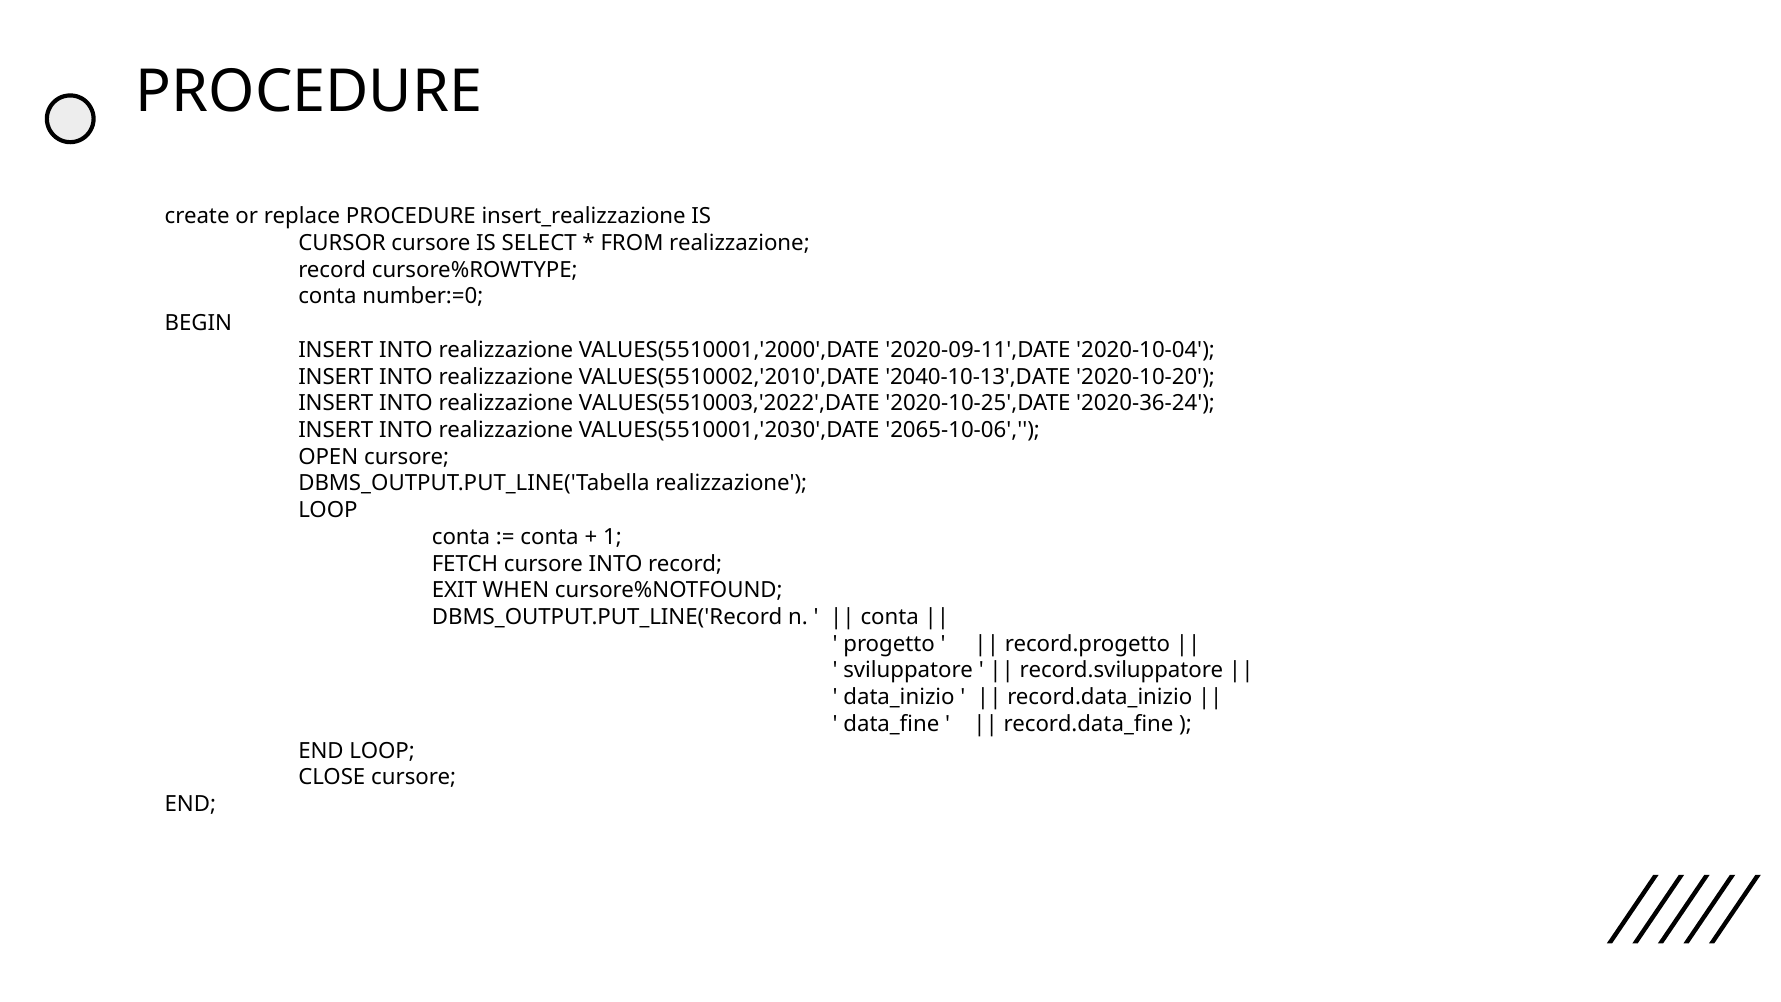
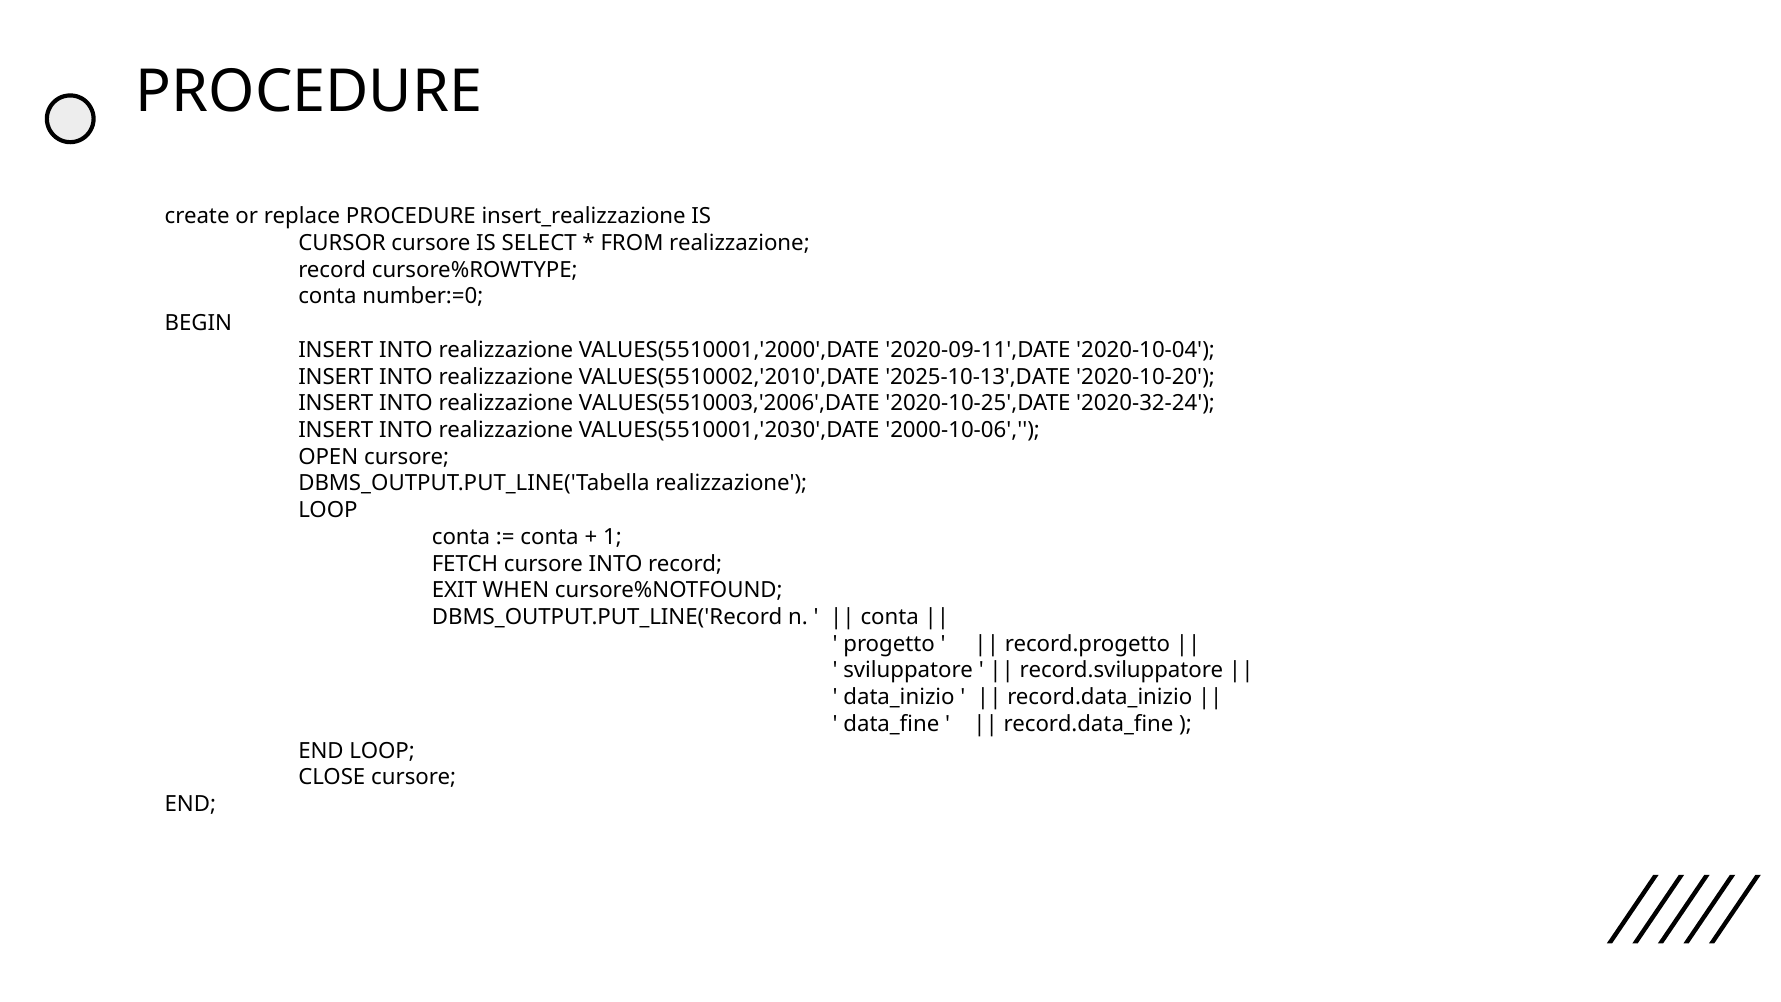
2040-10-13',DATE: 2040-10-13',DATE -> 2025-10-13',DATE
VALUES(5510003,'2022',DATE: VALUES(5510003,'2022',DATE -> VALUES(5510003,'2006',DATE
2020-36-24: 2020-36-24 -> 2020-32-24
2065-10-06: 2065-10-06 -> 2000-10-06
